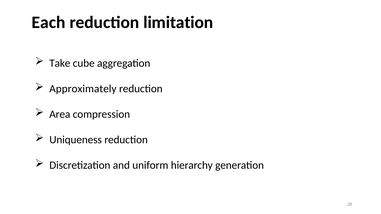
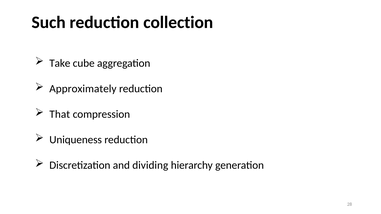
Each: Each -> Such
limitation: limitation -> collection
Area: Area -> That
uniform: uniform -> dividing
